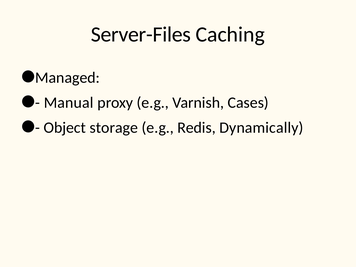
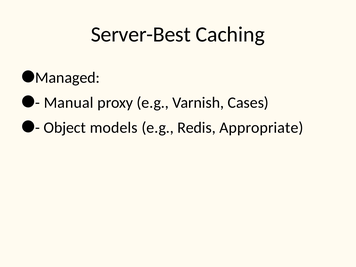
Server-Files: Server-Files -> Server-Best
storage: storage -> models
Dynamically: Dynamically -> Appropriate
